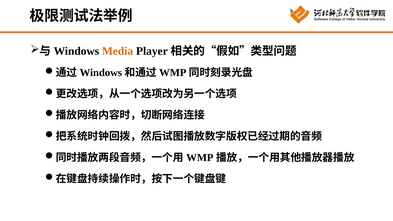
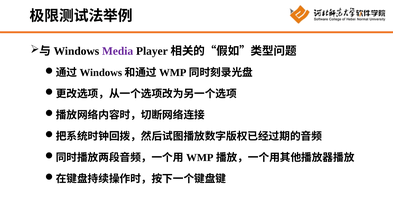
Media colour: orange -> purple
